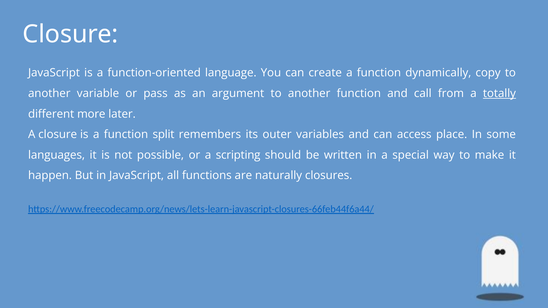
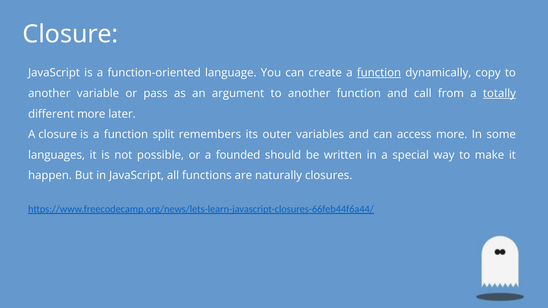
function at (379, 73) underline: none -> present
access place: place -> more
scripting: scripting -> founded
